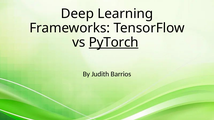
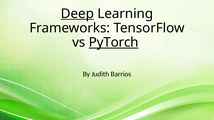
Deep underline: none -> present
